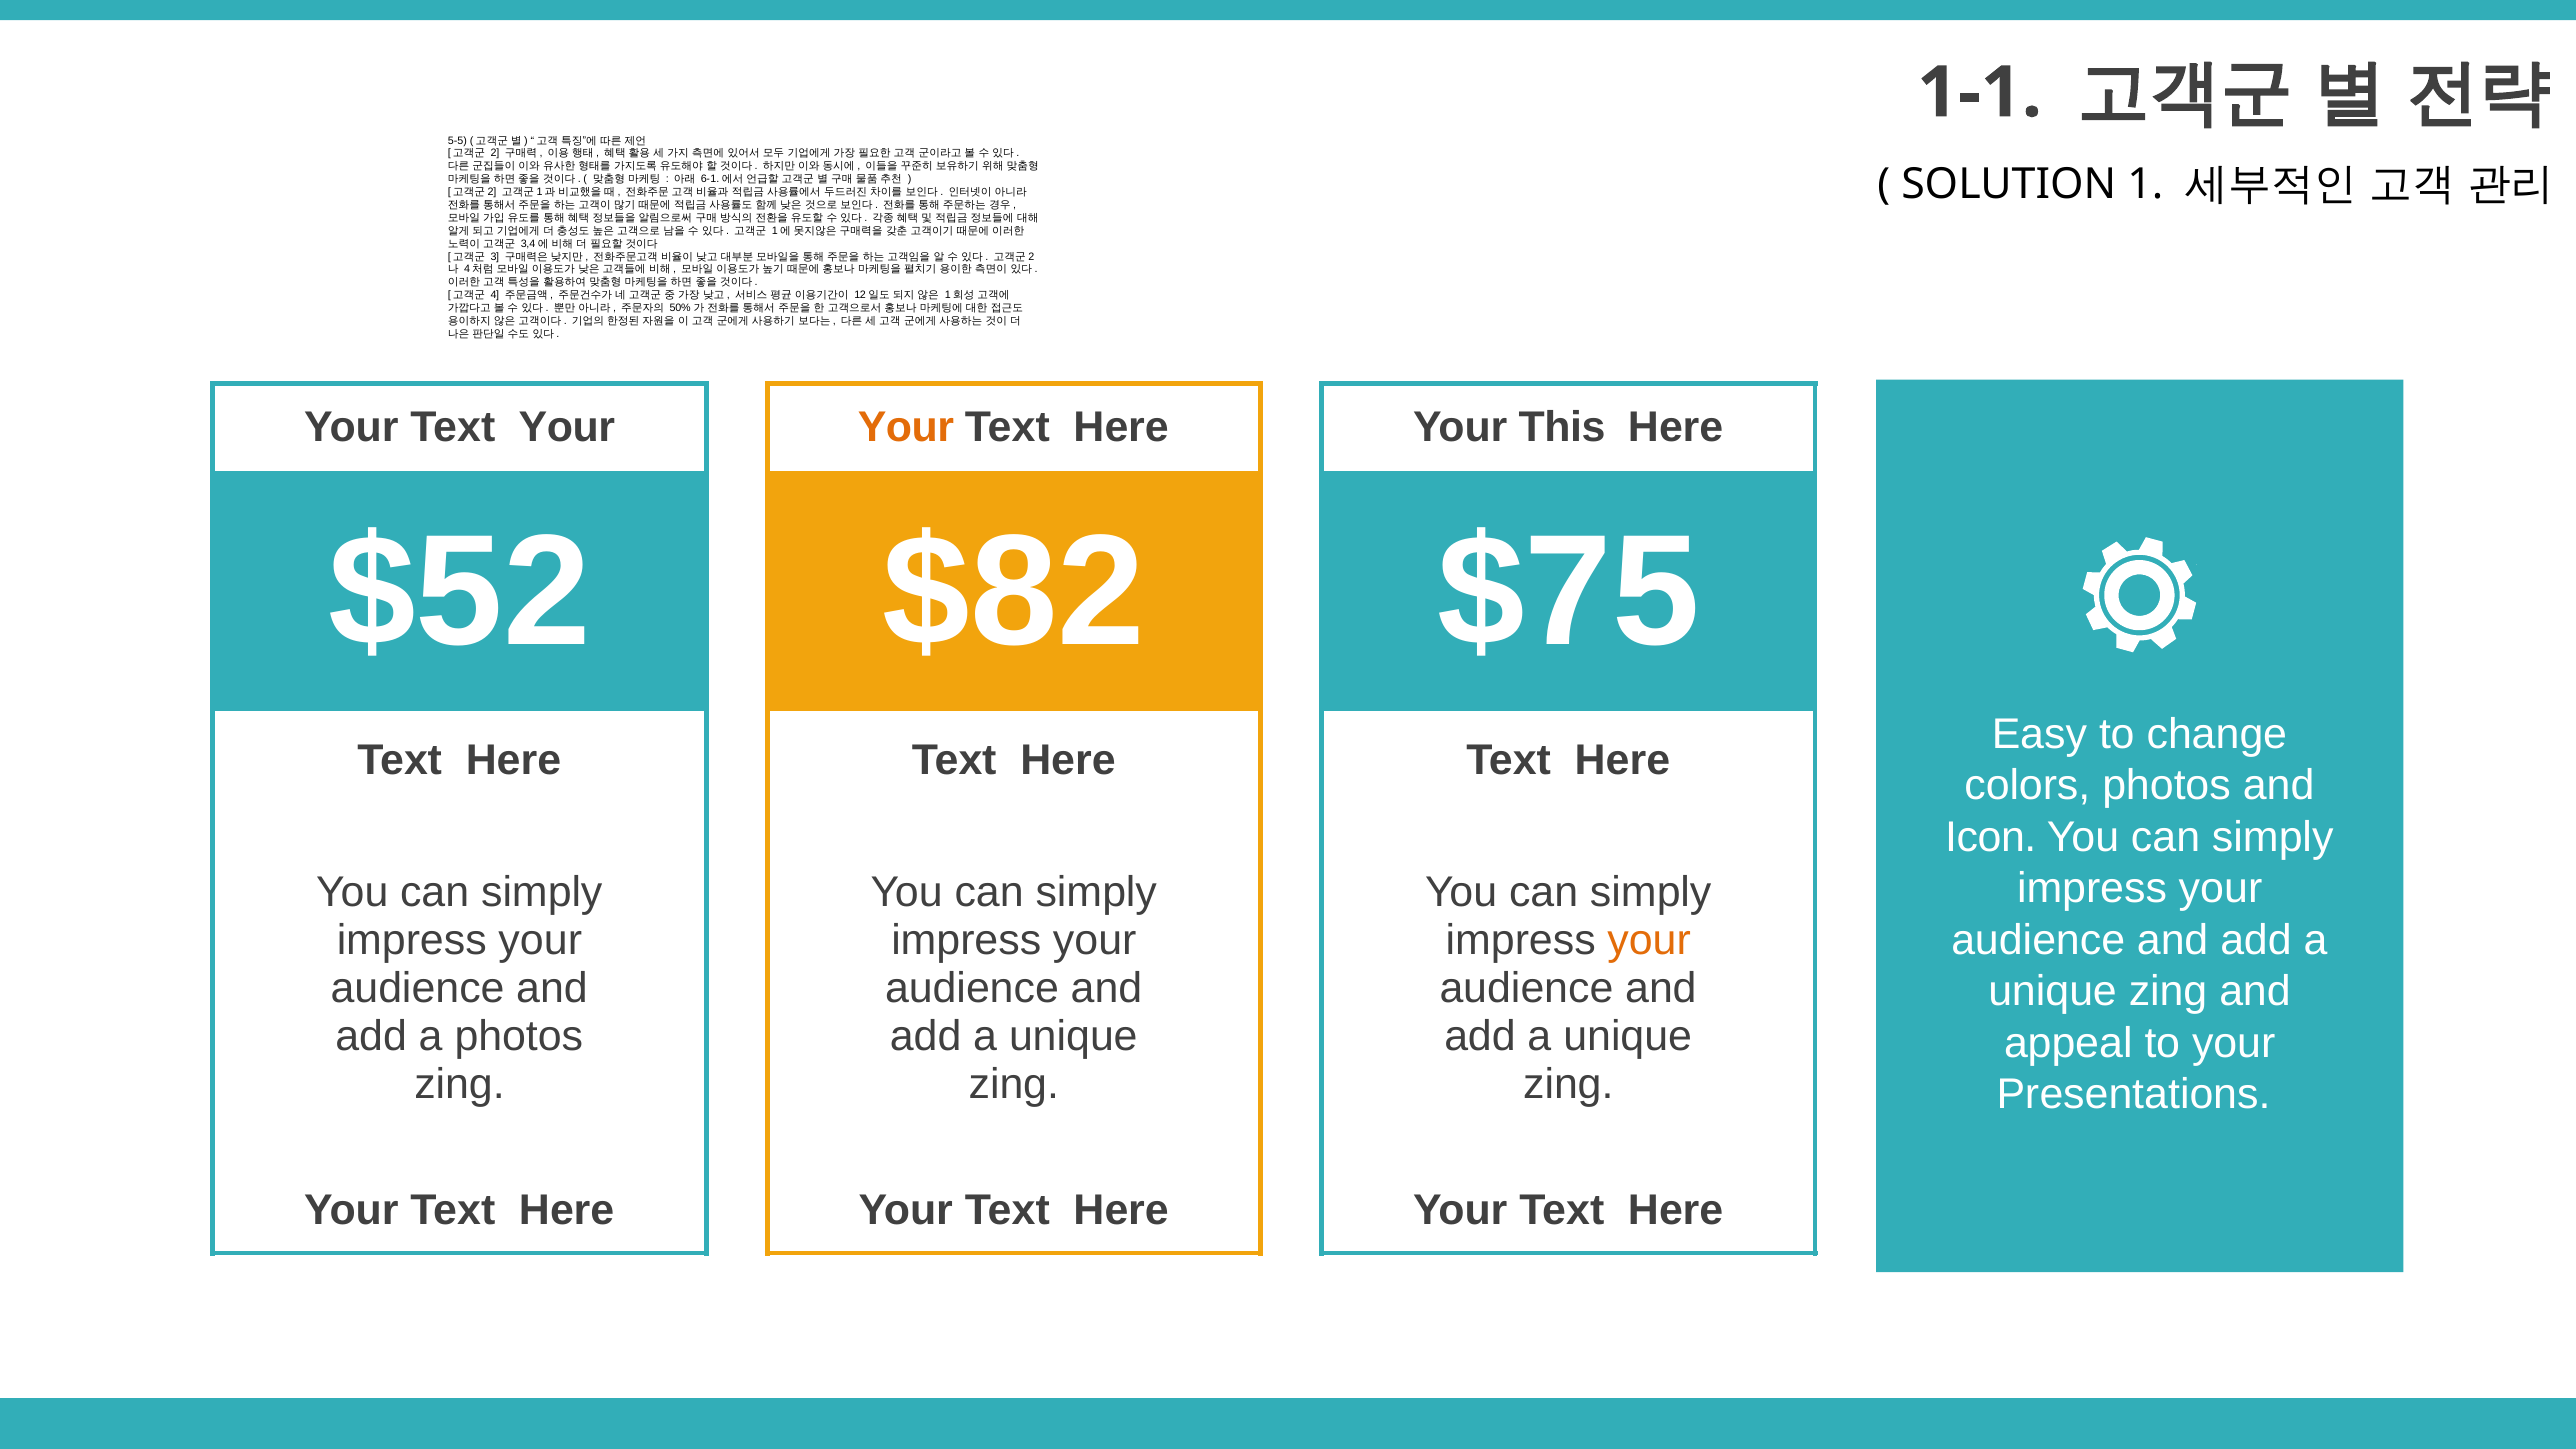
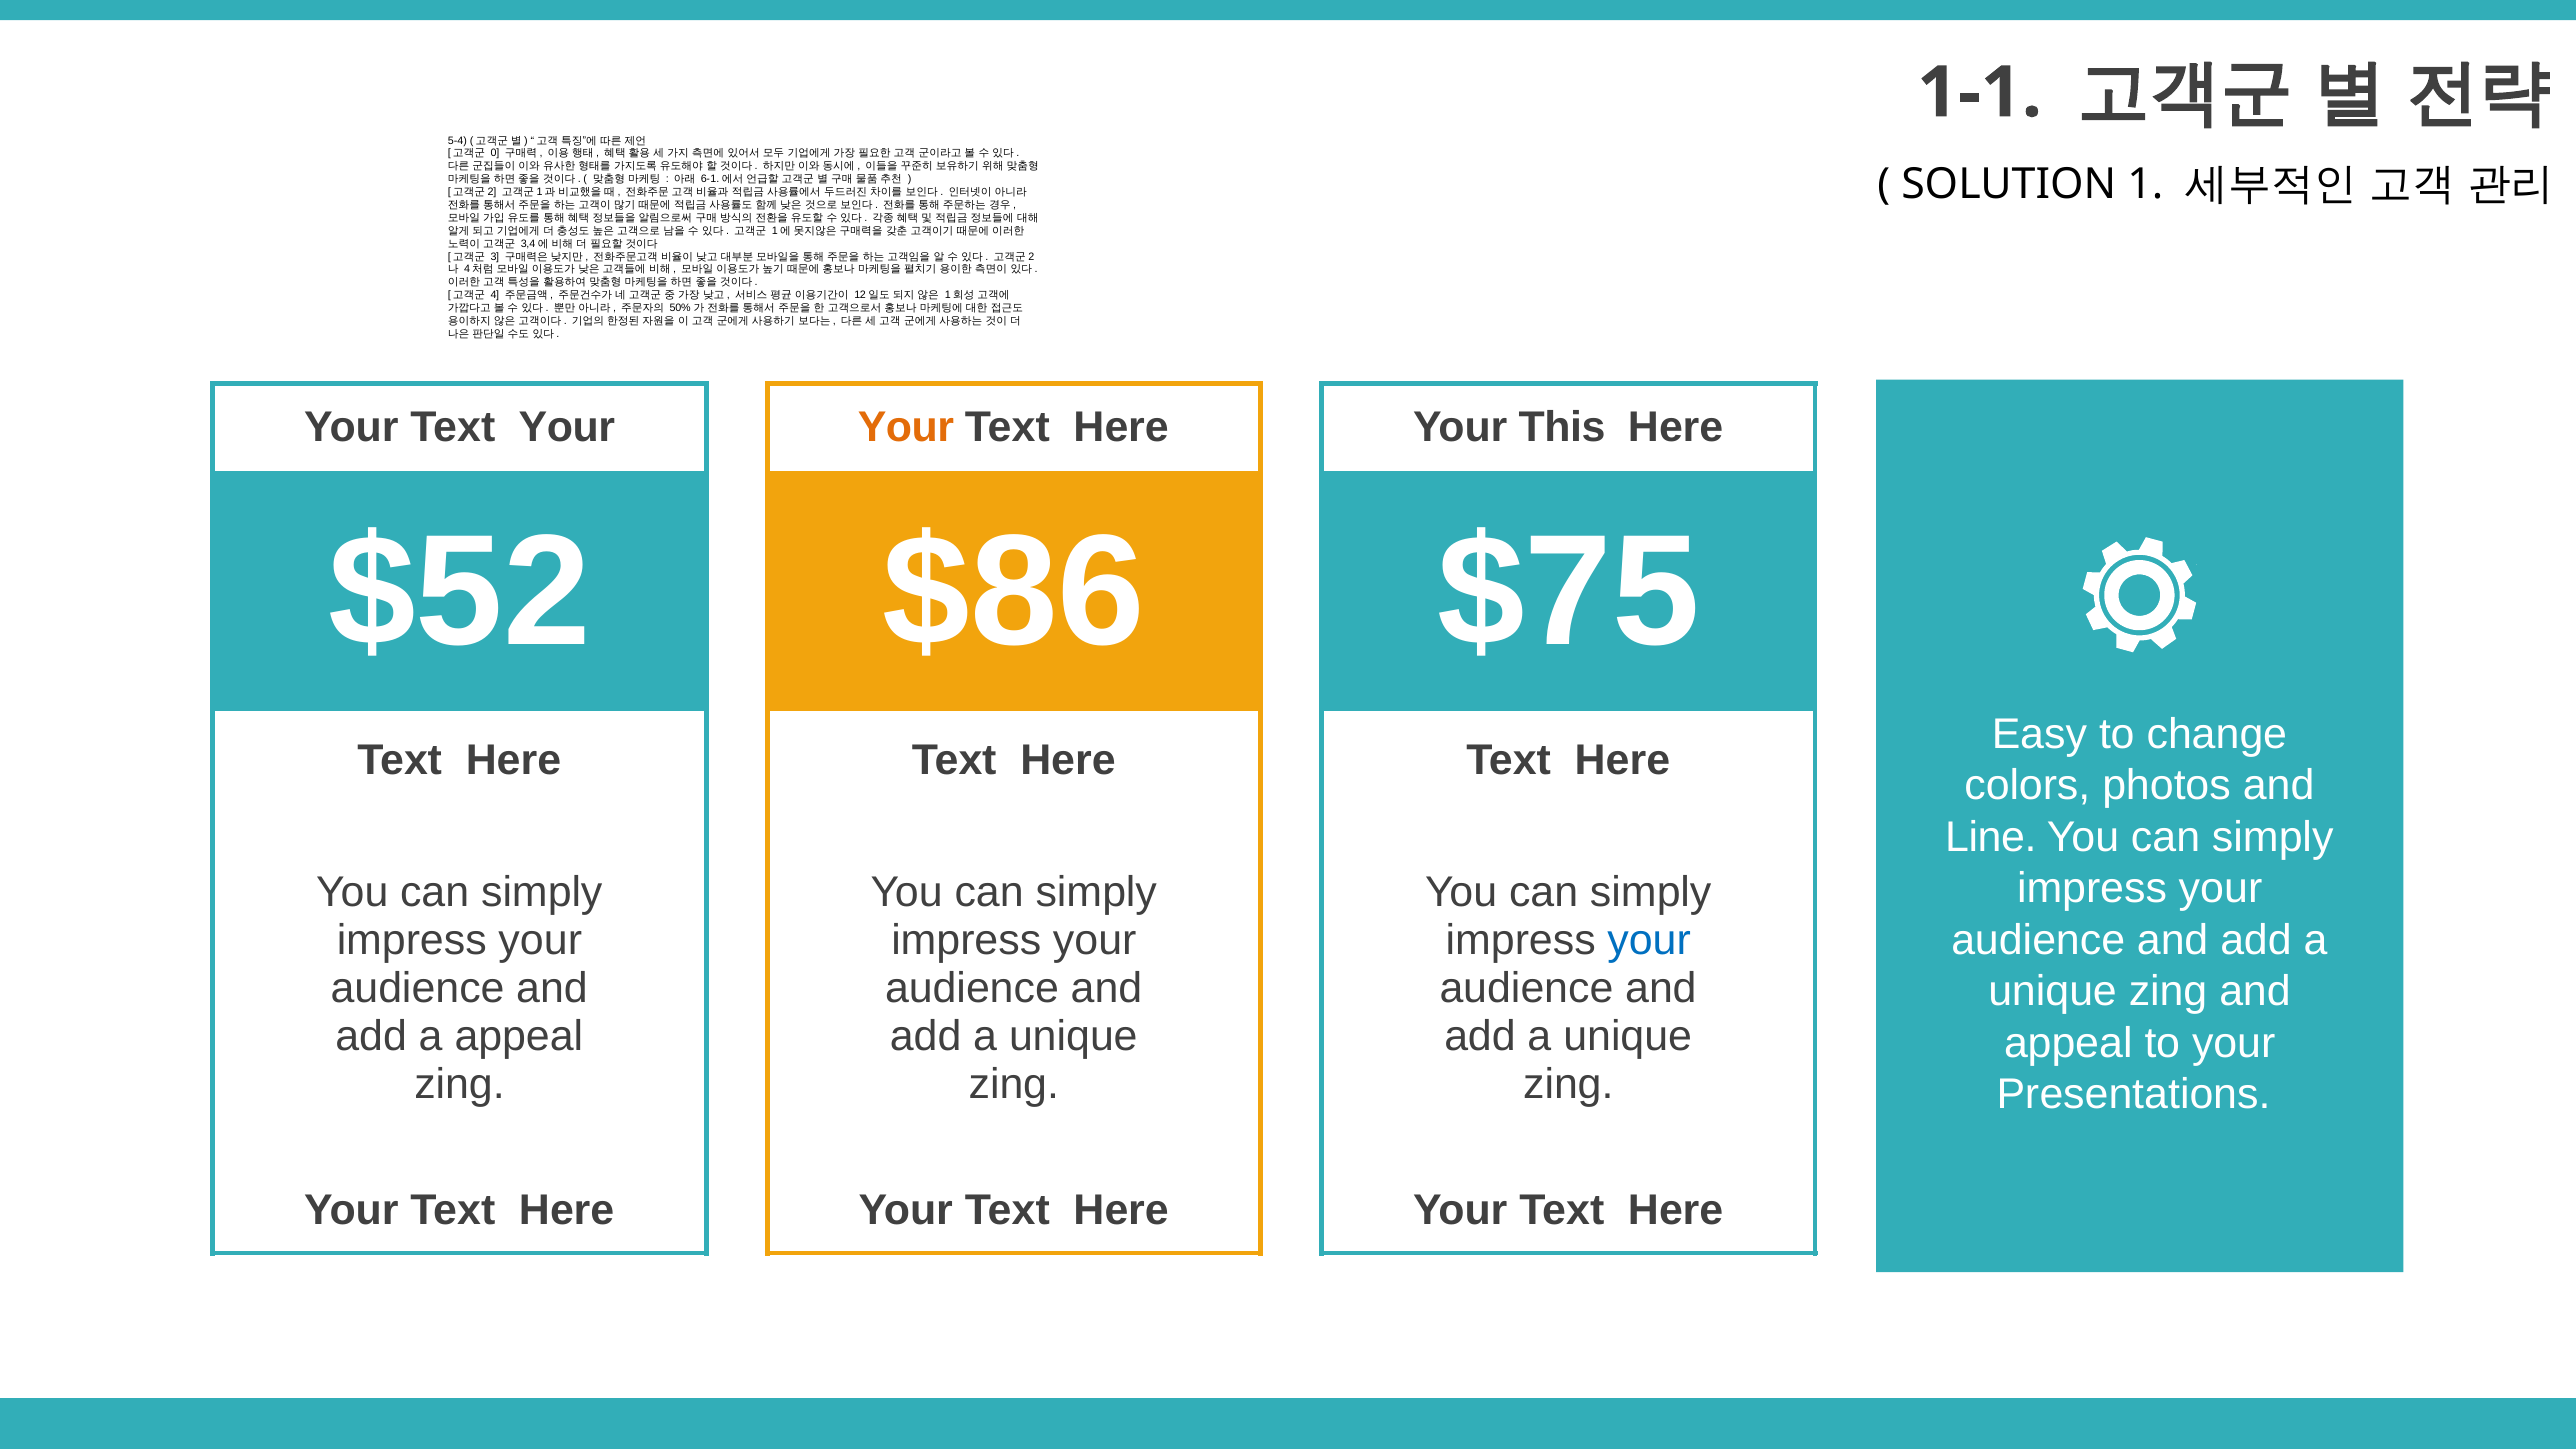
5-5: 5-5 -> 5-4
2: 2 -> 0
$82: $82 -> $86
Icon: Icon -> Line
your at (1649, 940) colour: orange -> blue
a photos: photos -> appeal
